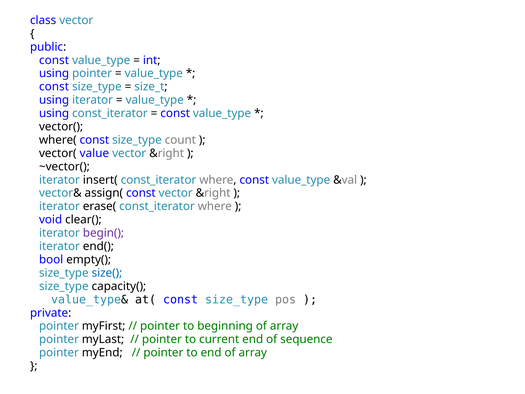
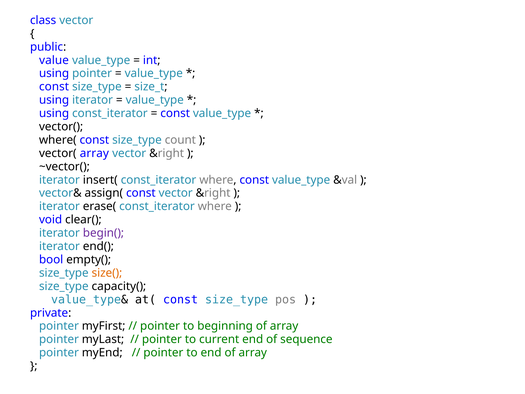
const at (54, 60): const -> value
vector( value: value -> array
size( colour: blue -> orange
